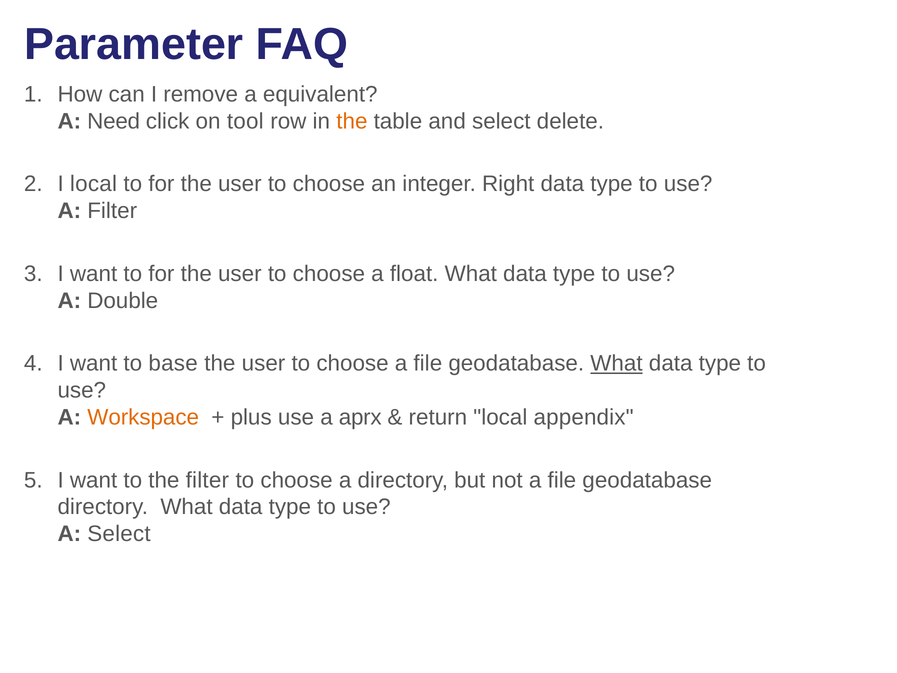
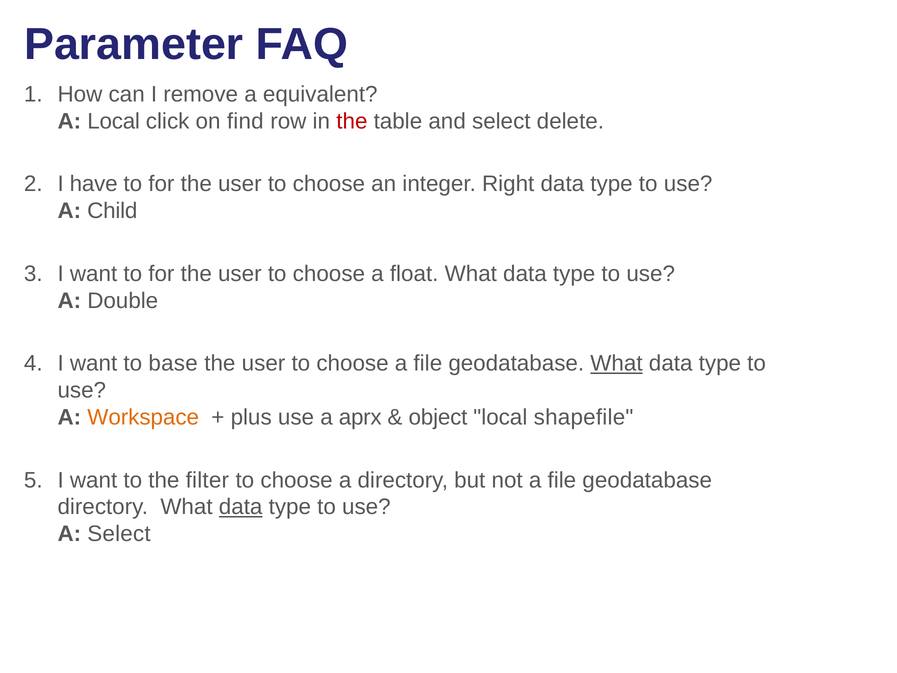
A Need: Need -> Local
tool: tool -> find
the at (352, 121) colour: orange -> red
I local: local -> have
A Filter: Filter -> Child
return: return -> object
appendix: appendix -> shapefile
data at (241, 507) underline: none -> present
